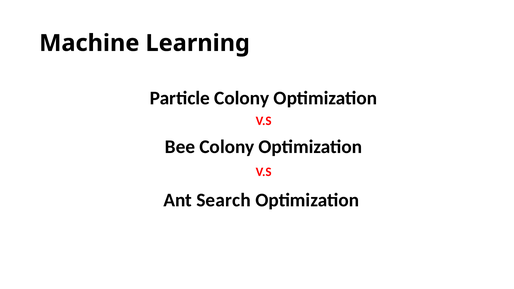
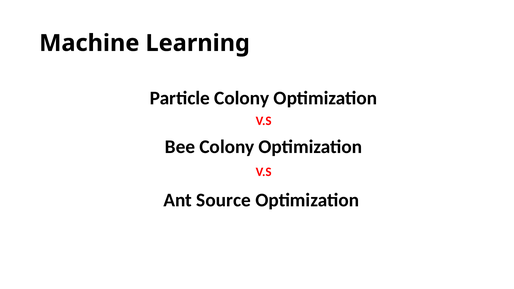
Search: Search -> Source
